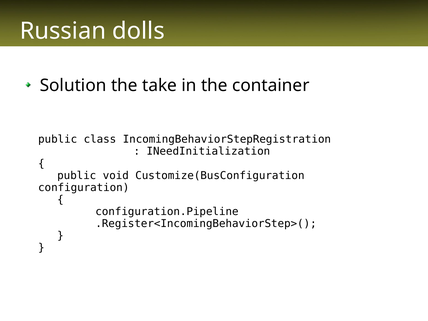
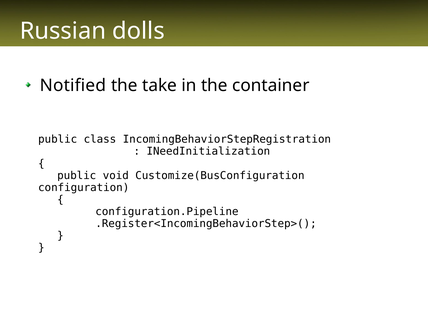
Solution: Solution -> Notified
